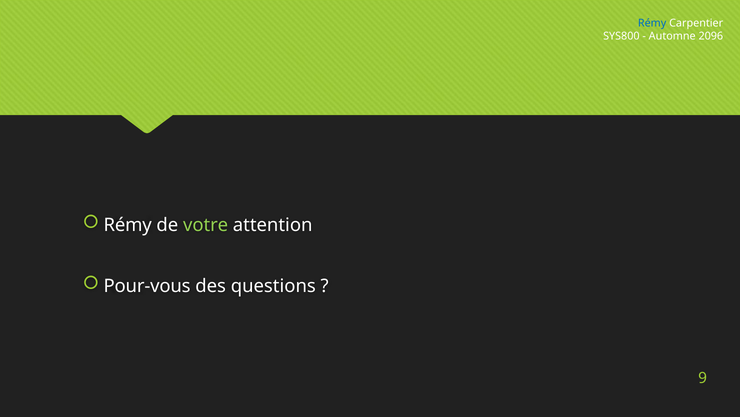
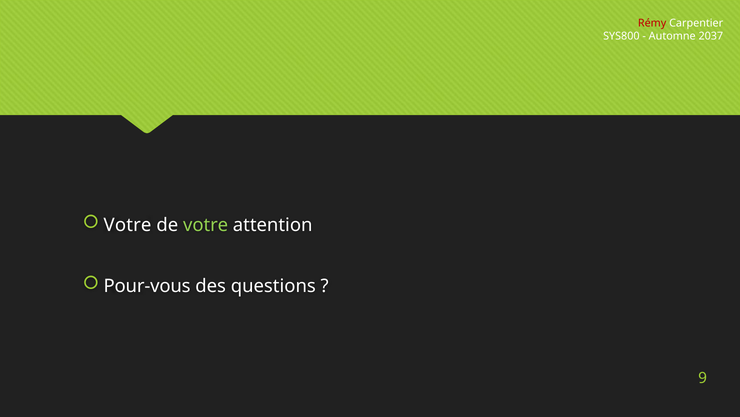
Rémy at (652, 23) colour: blue -> red
2096: 2096 -> 2037
Rémy at (128, 225): Rémy -> Votre
